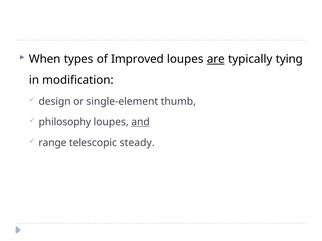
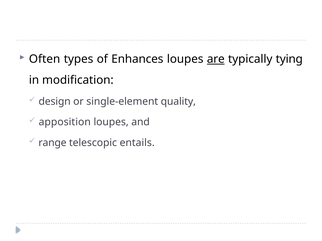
When: When -> Often
Improved: Improved -> Enhances
thumb: thumb -> quality
philosophy: philosophy -> apposition
and underline: present -> none
steady: steady -> entails
